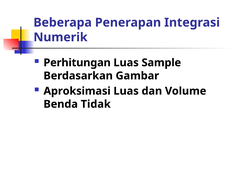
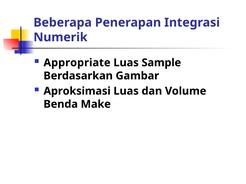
Perhitungan: Perhitungan -> Appropriate
Tidak: Tidak -> Make
